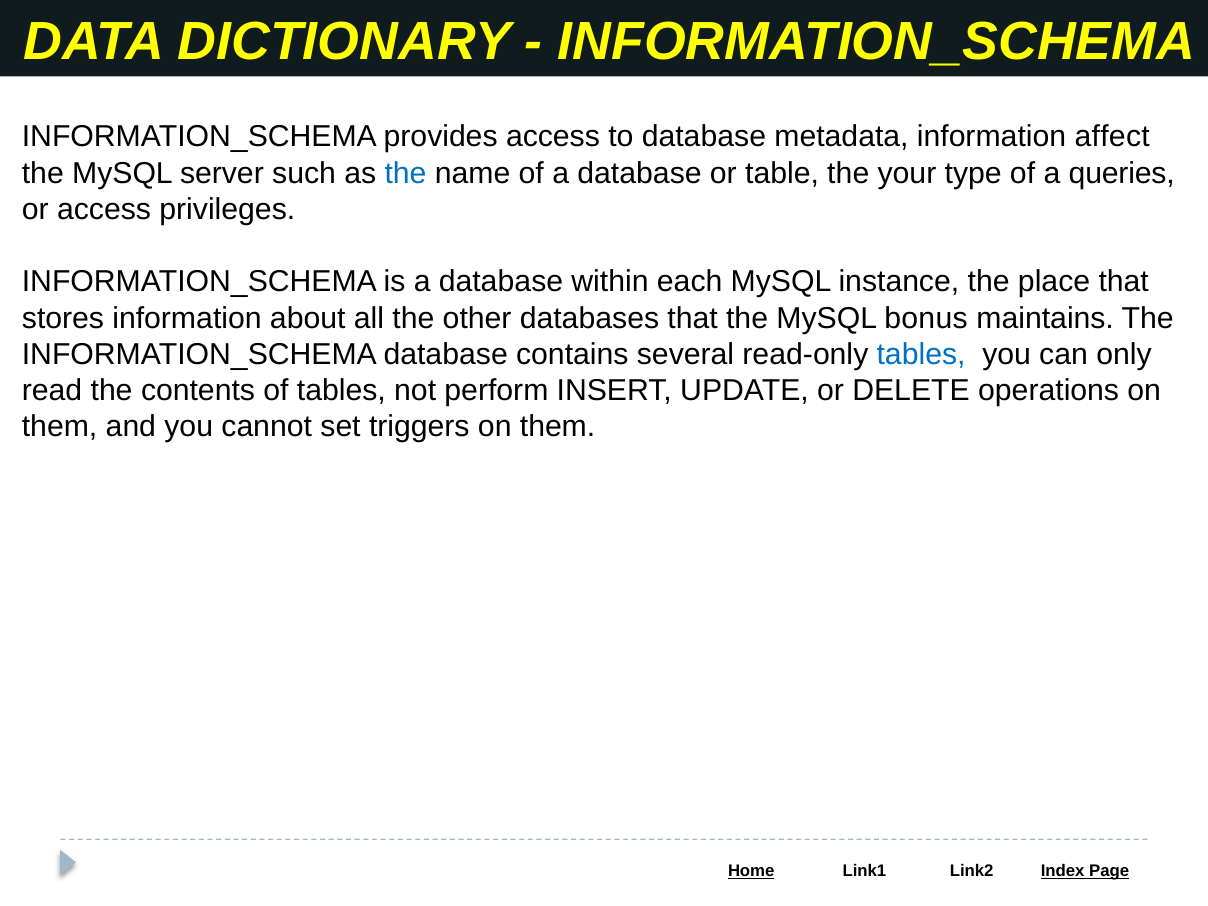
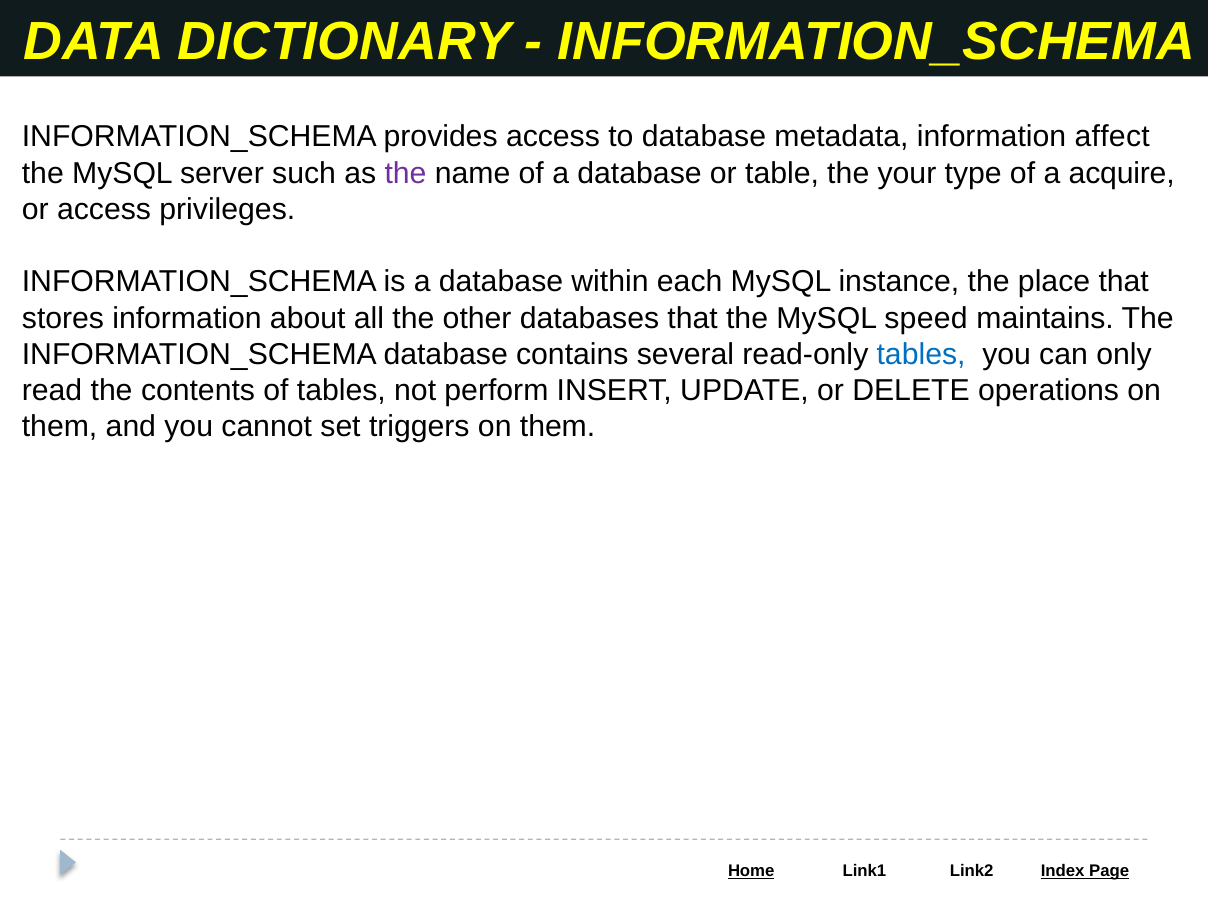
the at (406, 173) colour: blue -> purple
queries: queries -> acquire
bonus: bonus -> speed
